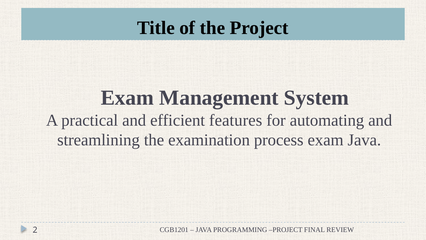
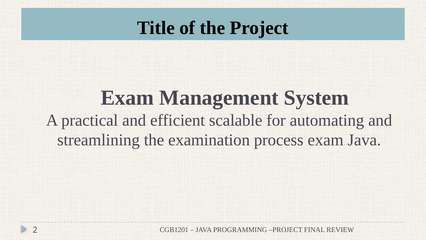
features: features -> scalable
